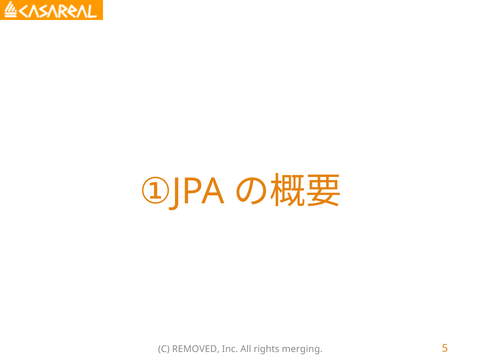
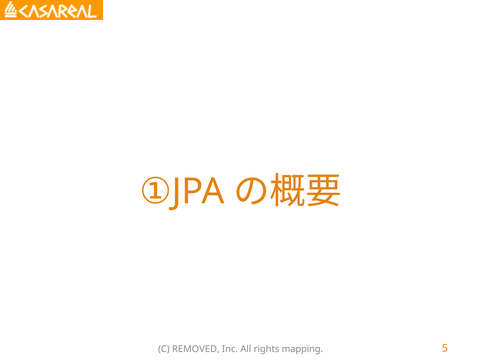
merging: merging -> mapping
